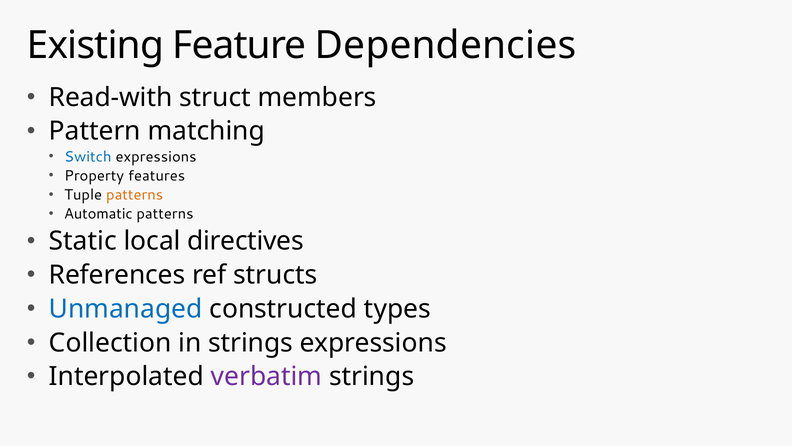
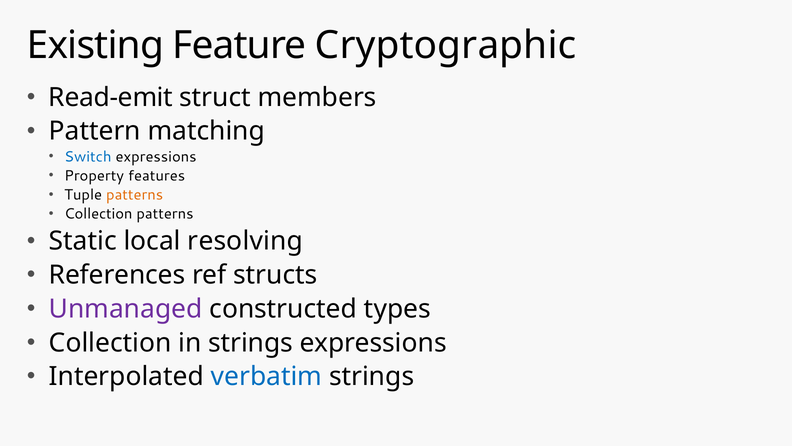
Dependencies: Dependencies -> Cryptographic
Read-with: Read-with -> Read-emit
Automatic at (98, 213): Automatic -> Collection
directives: directives -> resolving
Unmanaged colour: blue -> purple
verbatim colour: purple -> blue
